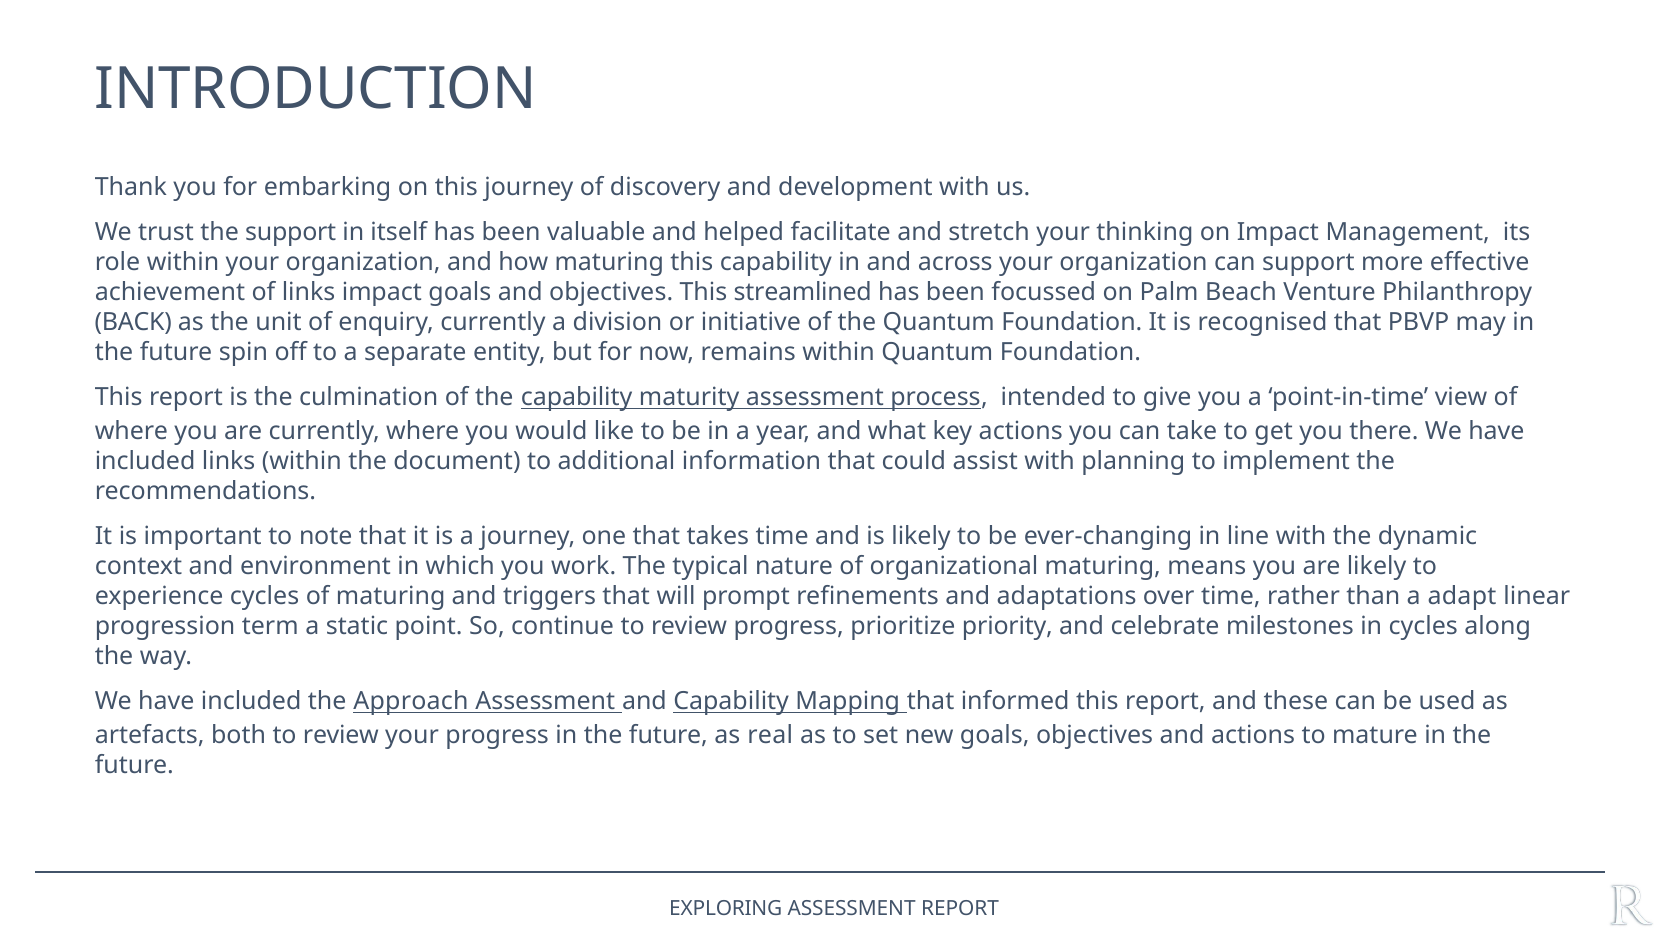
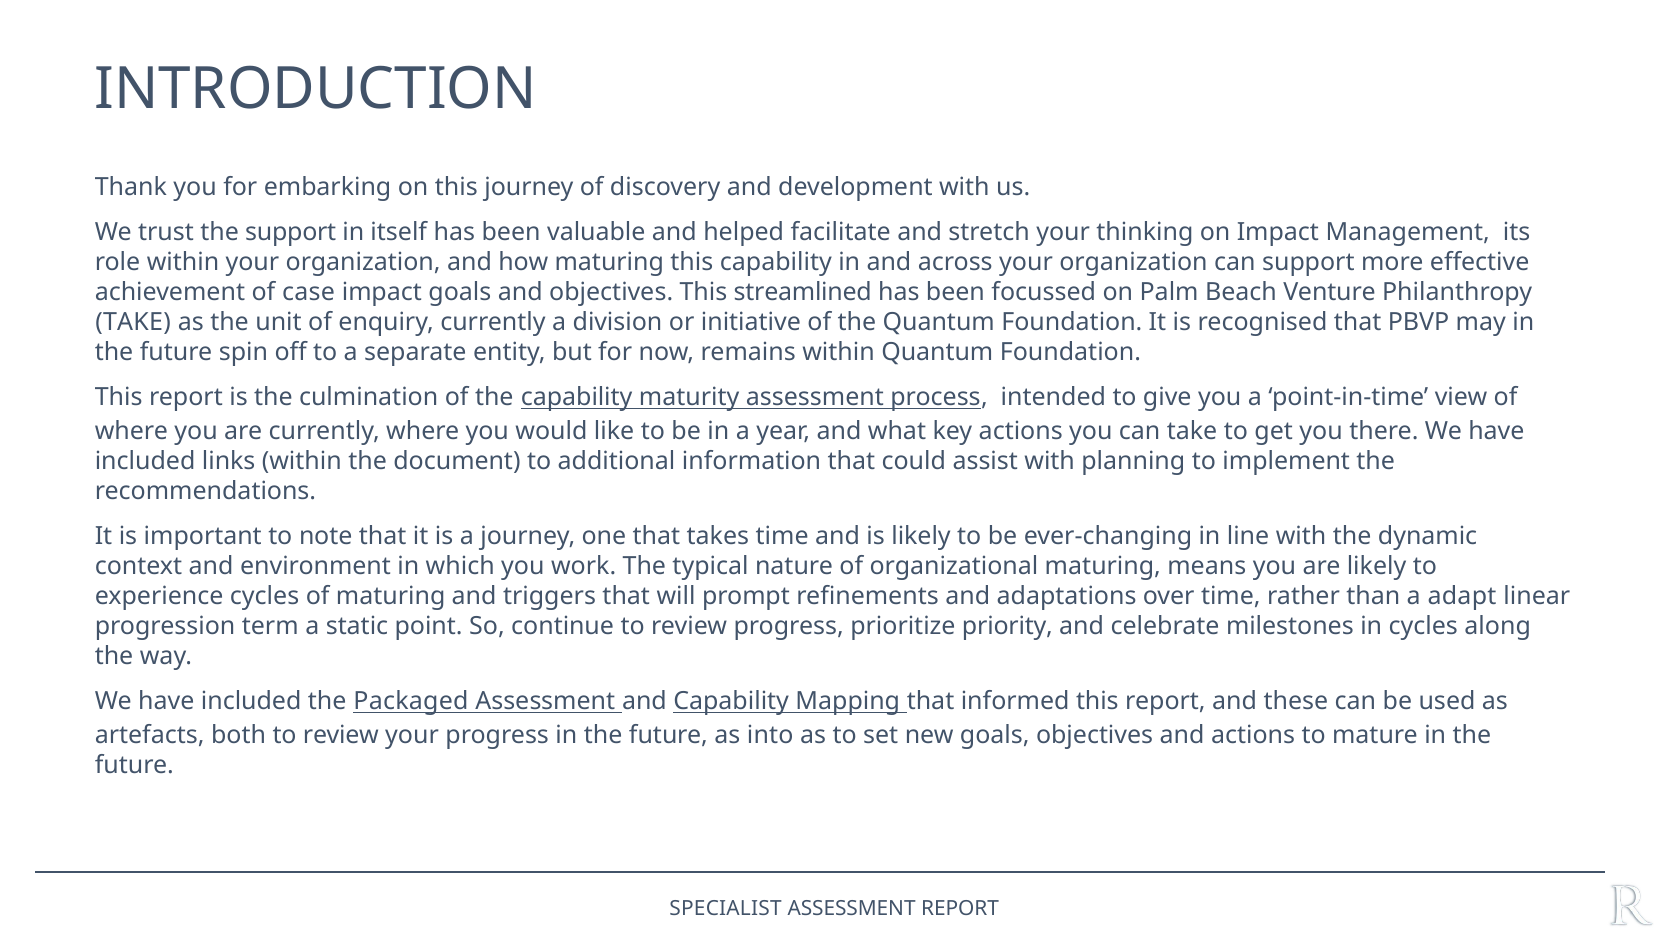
of links: links -> case
BACK at (133, 322): BACK -> TAKE
Approach: Approach -> Packaged
real: real -> into
EXPLORING: EXPLORING -> SPECIALIST
